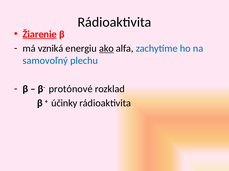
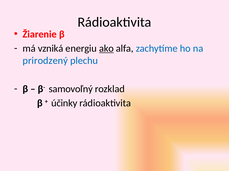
Žiarenie underline: present -> none
samovoľný: samovoľný -> prirodzený
protónové: protónové -> samovoľný
